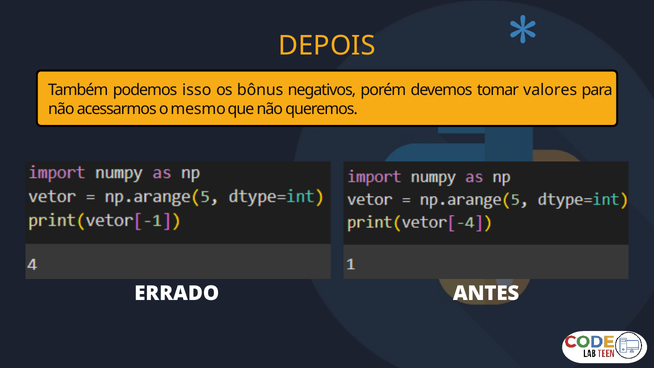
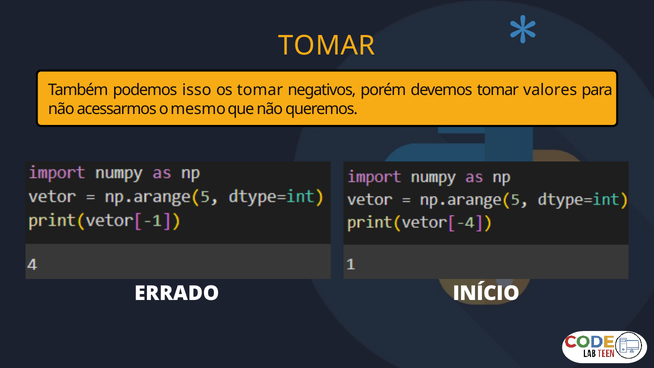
DEPOIS at (327, 46): DEPOIS -> TOMAR
os bônus: bônus -> tomar
ANTES: ANTES -> INÍCIO
